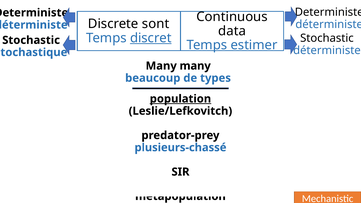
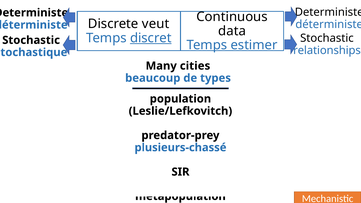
sont: sont -> veut
déterministe at (327, 50): déterministe -> relationships
Many many: many -> cities
population underline: present -> none
